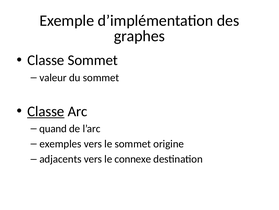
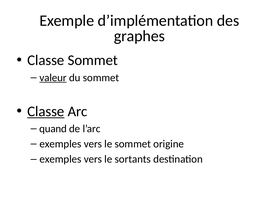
valeur underline: none -> present
adjacents at (60, 159): adjacents -> exemples
connexe: connexe -> sortants
